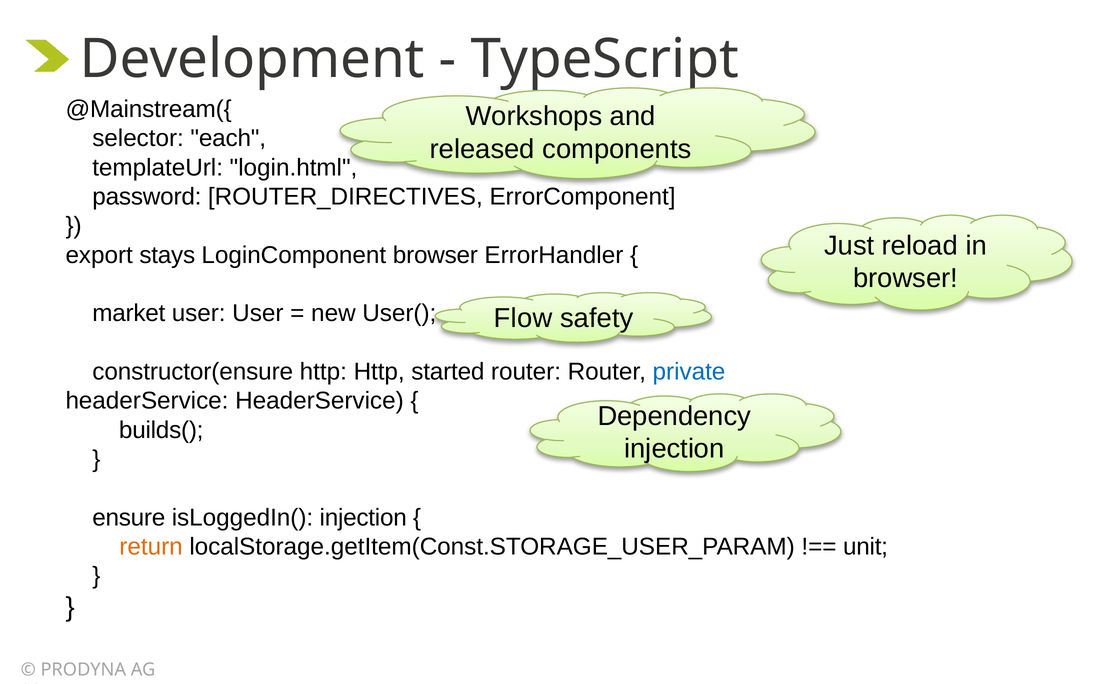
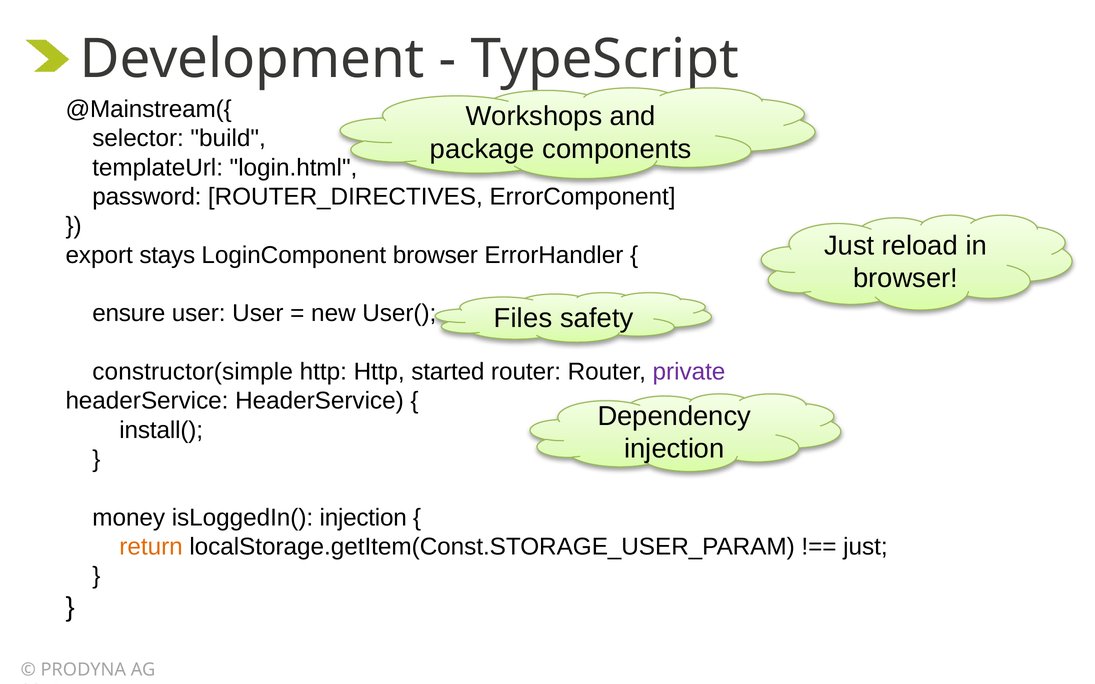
each: each -> build
released: released -> package
market: market -> ensure
Flow: Flow -> Files
constructor(ensure: constructor(ensure -> constructor(simple
private colour: blue -> purple
builds(: builds( -> install(
ensure: ensure -> money
unit at (866, 547): unit -> just
